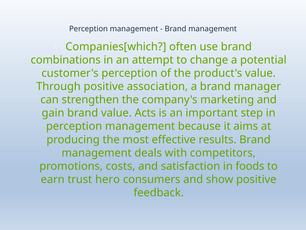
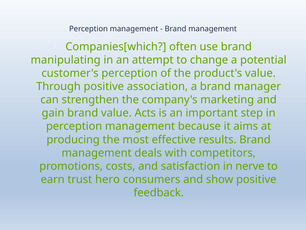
combinations: combinations -> manipulating
foods: foods -> nerve
